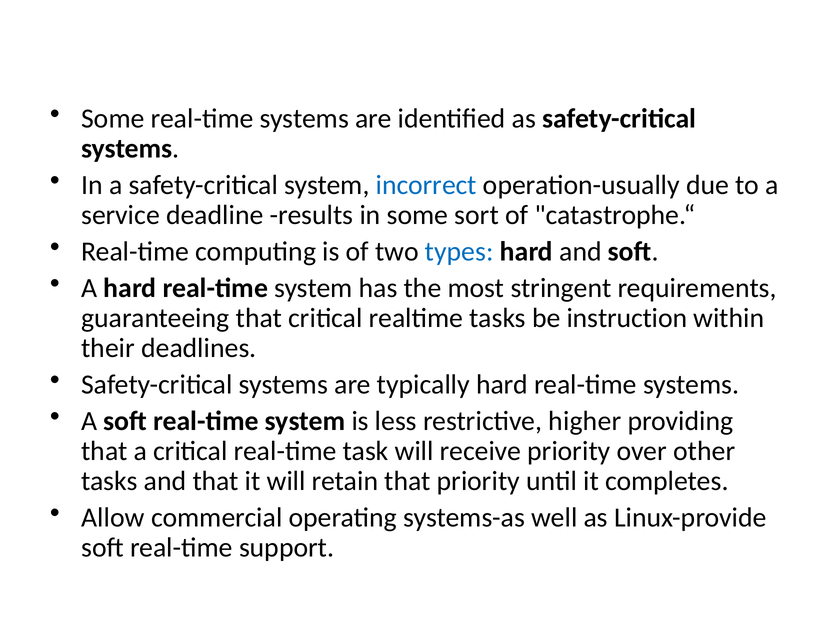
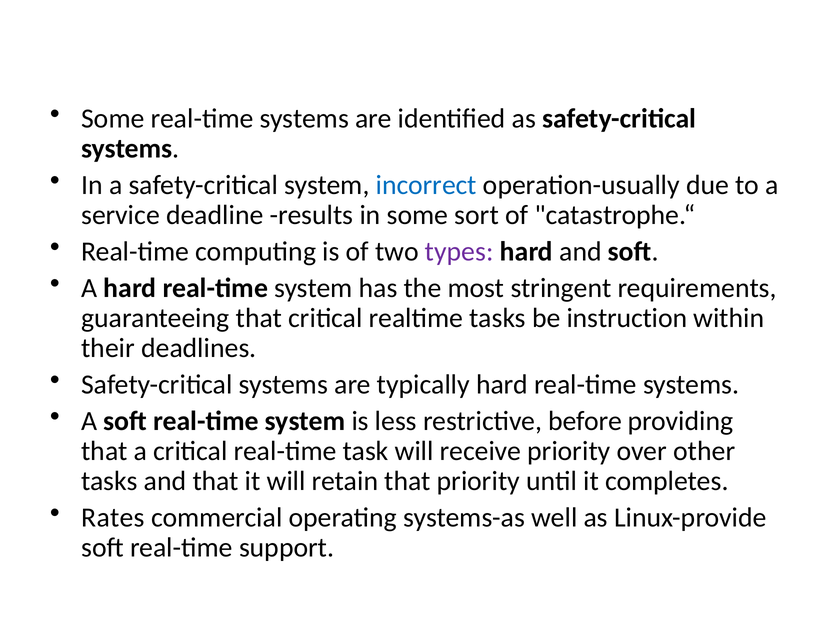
types colour: blue -> purple
higher: higher -> before
Allow: Allow -> Rates
